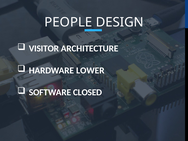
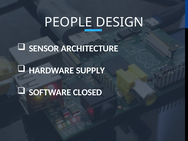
VISITOR: VISITOR -> SENSOR
LOWER: LOWER -> SUPPLY
